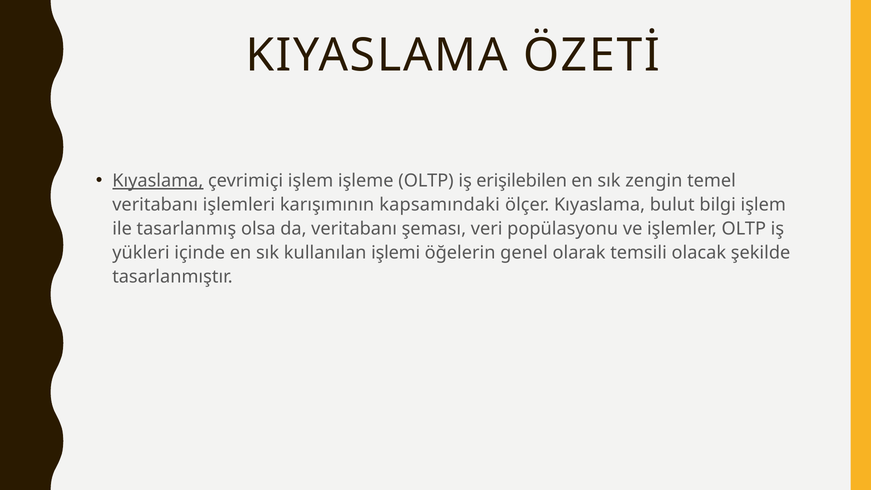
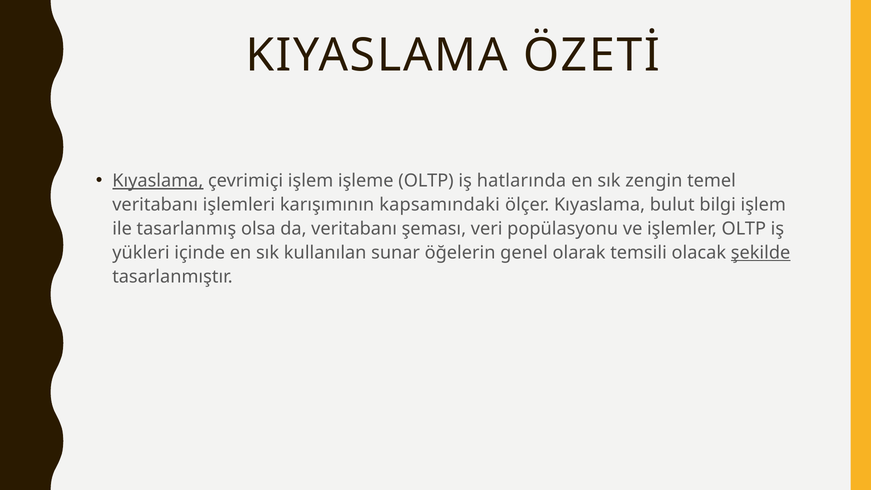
erişilebilen: erişilebilen -> hatlarında
işlemi: işlemi -> sunar
şekilde underline: none -> present
